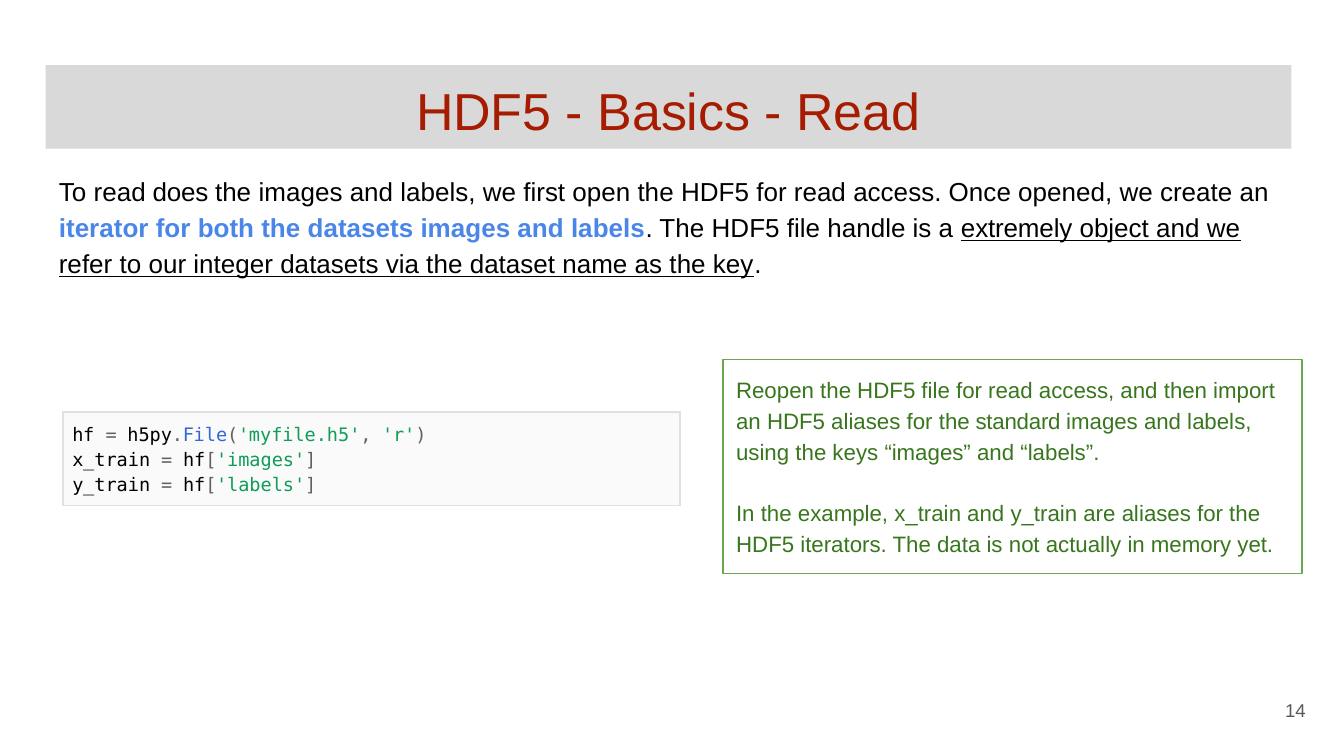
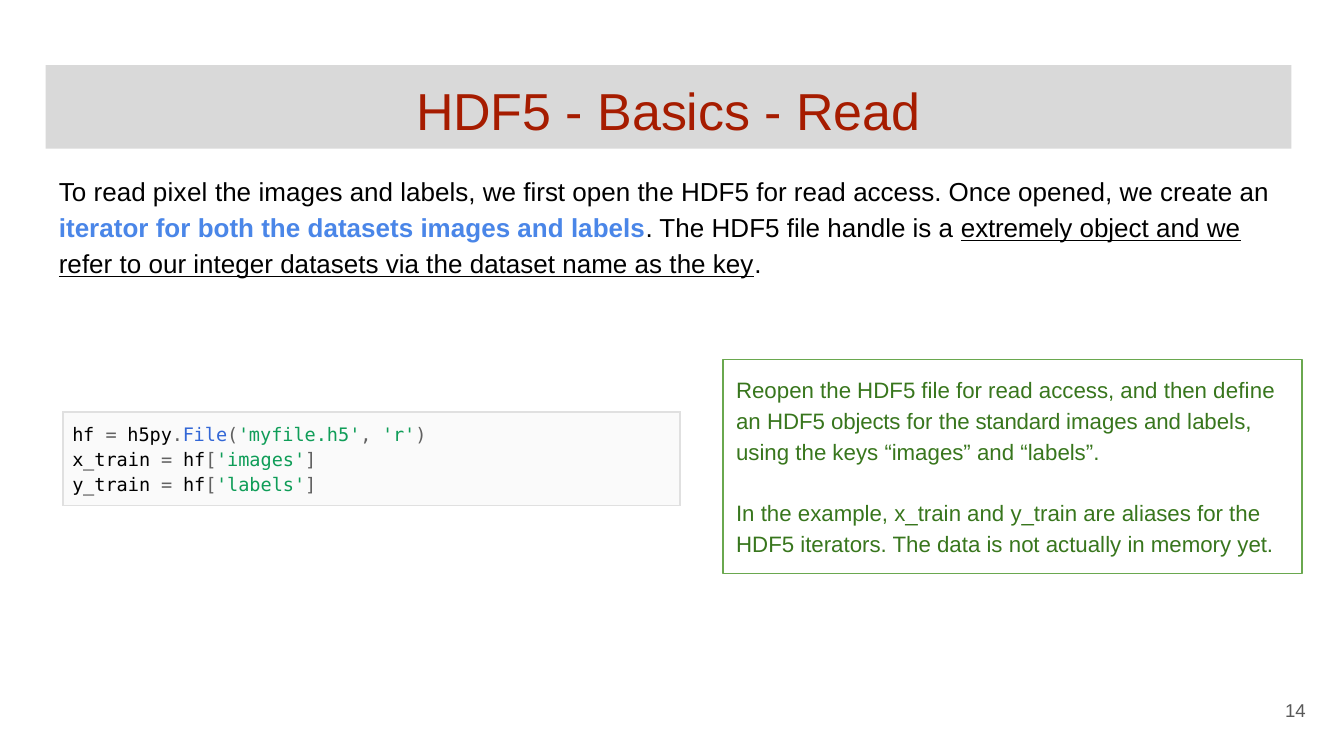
does: does -> pixel
import: import -> define
HDF5 aliases: aliases -> objects
